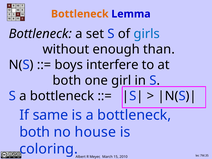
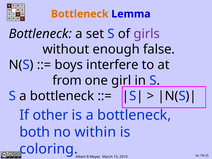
girls colour: blue -> purple
than: than -> false
both at (67, 80): both -> from
same: same -> other
house: house -> within
